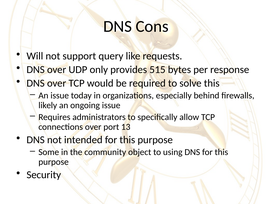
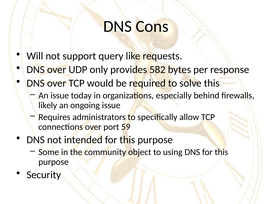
515: 515 -> 582
13: 13 -> 59
